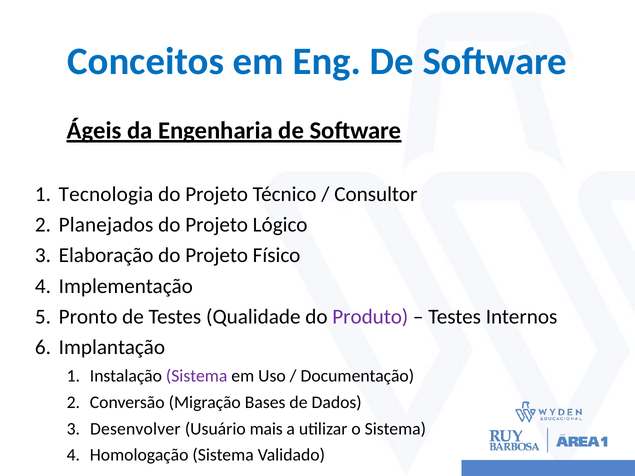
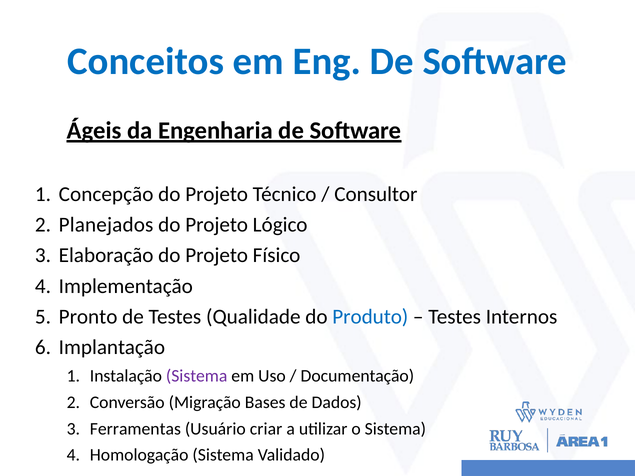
Tecnologia: Tecnologia -> Concepção
Produto colour: purple -> blue
Desenvolver: Desenvolver -> Ferramentas
mais: mais -> criar
